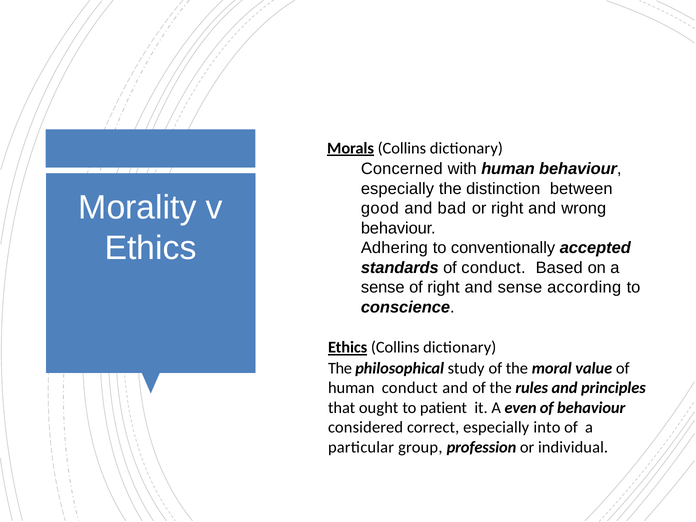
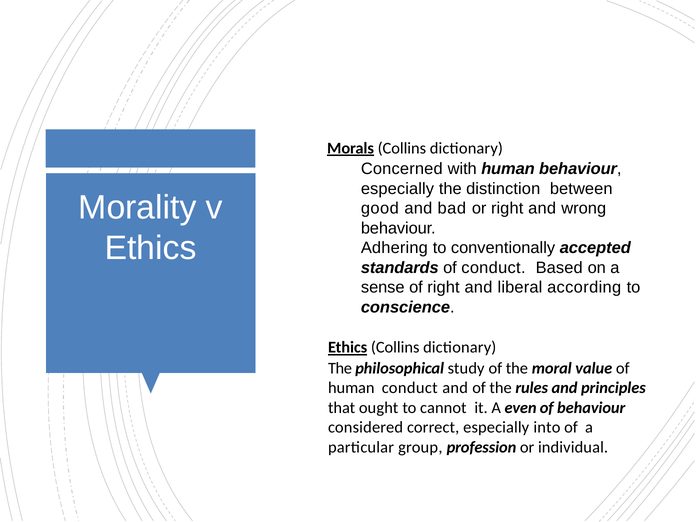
and sense: sense -> liberal
patient: patient -> cannot
